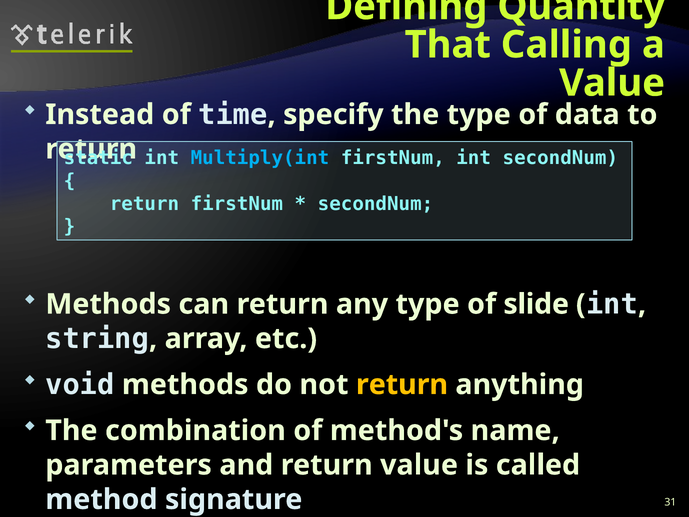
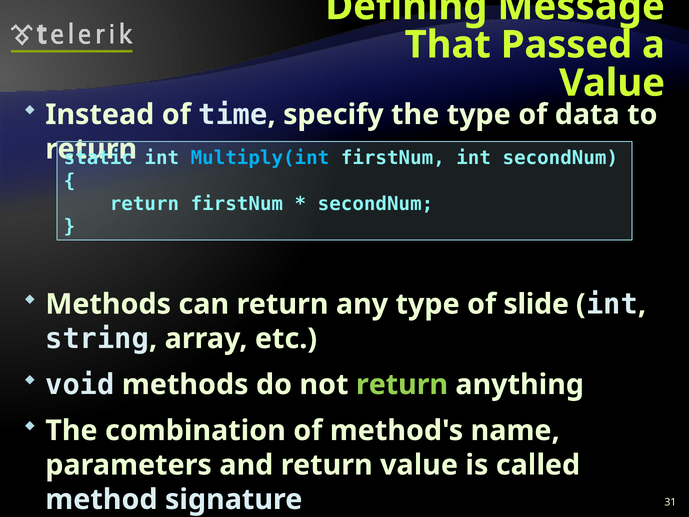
Quantity: Quantity -> Message
Calling: Calling -> Passed
return at (402, 384) colour: yellow -> light green
